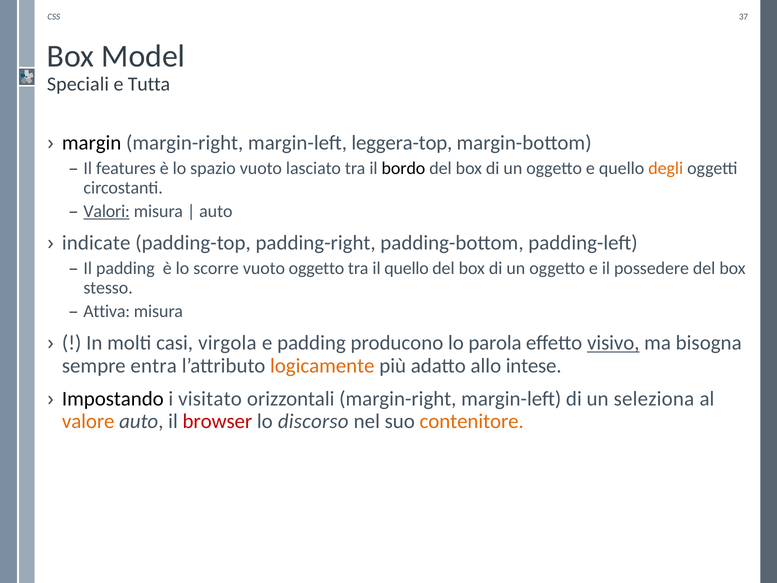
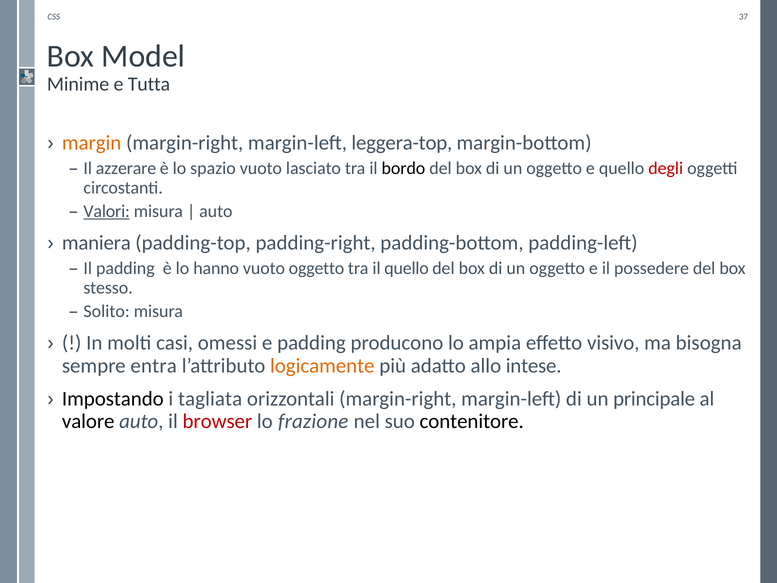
Speciali: Speciali -> Minime
margin colour: black -> orange
features: features -> azzerare
degli colour: orange -> red
indicate: indicate -> maniera
scorre: scorre -> hanno
Attiva: Attiva -> Solito
virgola: virgola -> omessi
parola: parola -> ampia
visivo underline: present -> none
visitato: visitato -> tagliata
seleziona: seleziona -> principale
valore colour: orange -> black
discorso: discorso -> frazione
contenitore colour: orange -> black
